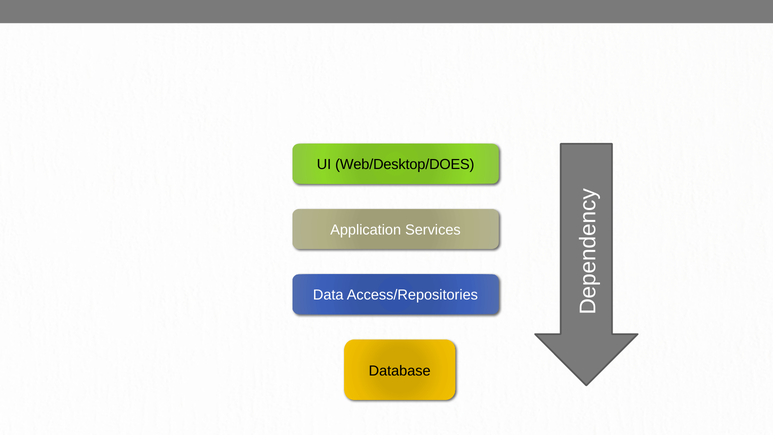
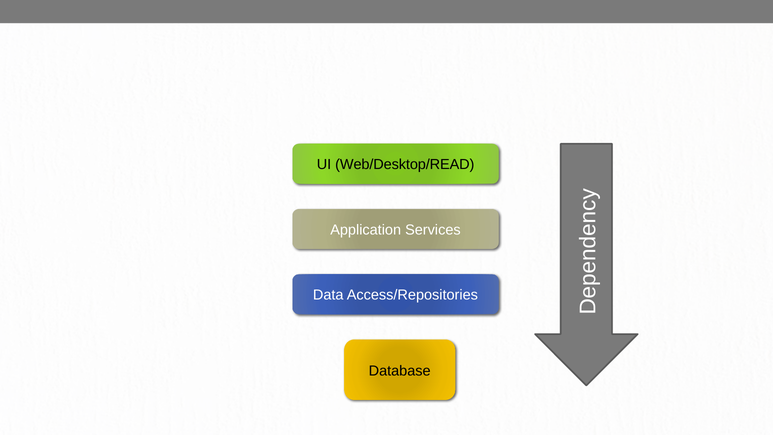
Web/Desktop/DOES: Web/Desktop/DOES -> Web/Desktop/READ
